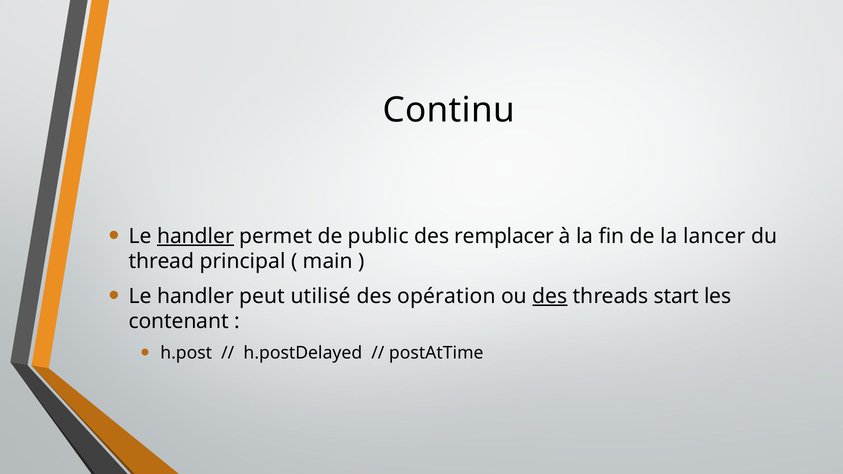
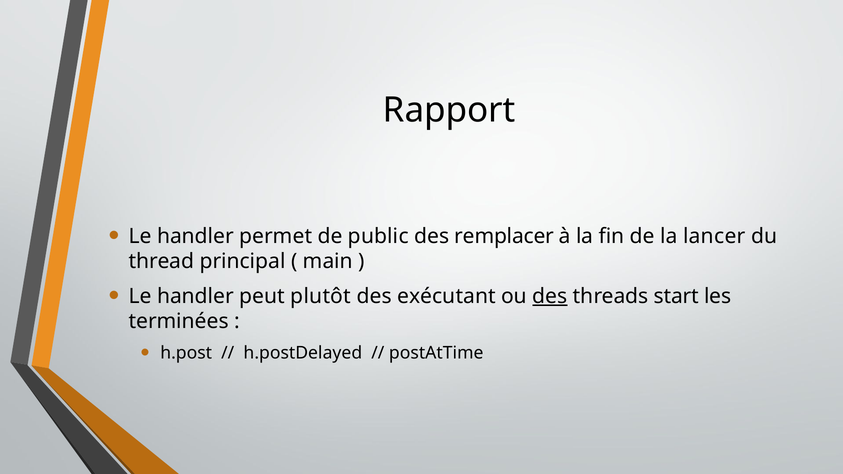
Continu: Continu -> Rapport
handler at (195, 236) underline: present -> none
utilisé: utilisé -> plutôt
opération: opération -> exécutant
contenant: contenant -> terminées
